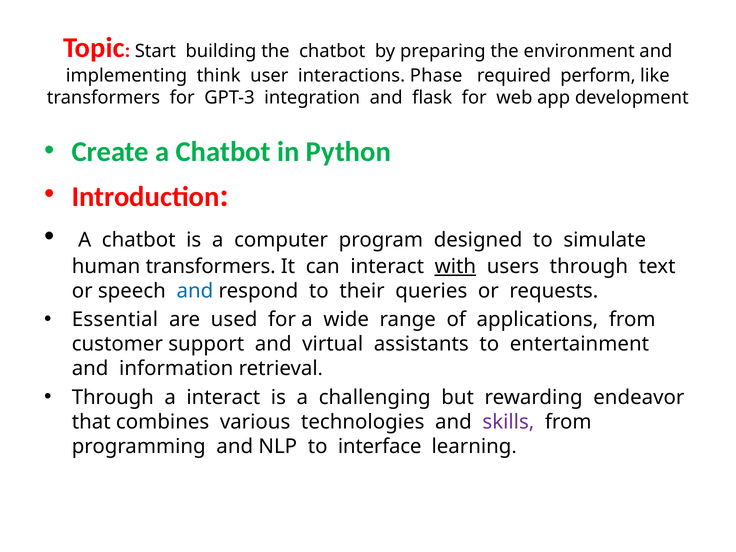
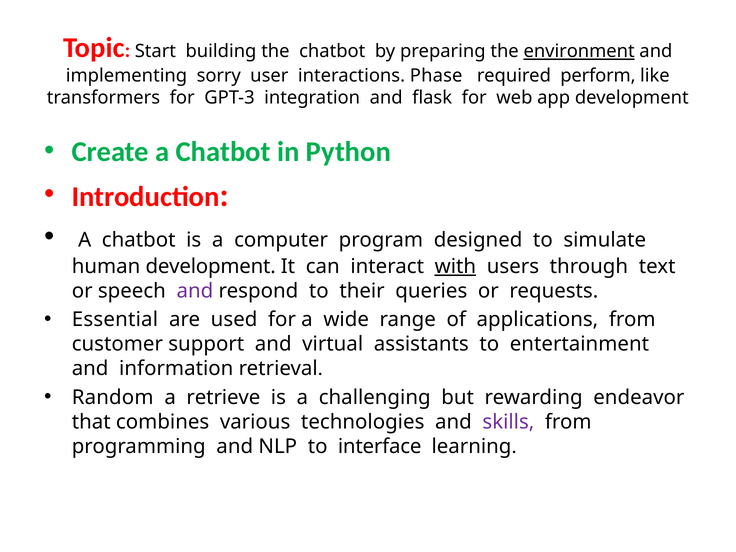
environment underline: none -> present
think: think -> sorry
human transformers: transformers -> development
and at (195, 291) colour: blue -> purple
Through at (113, 397): Through -> Random
a interact: interact -> retrieve
